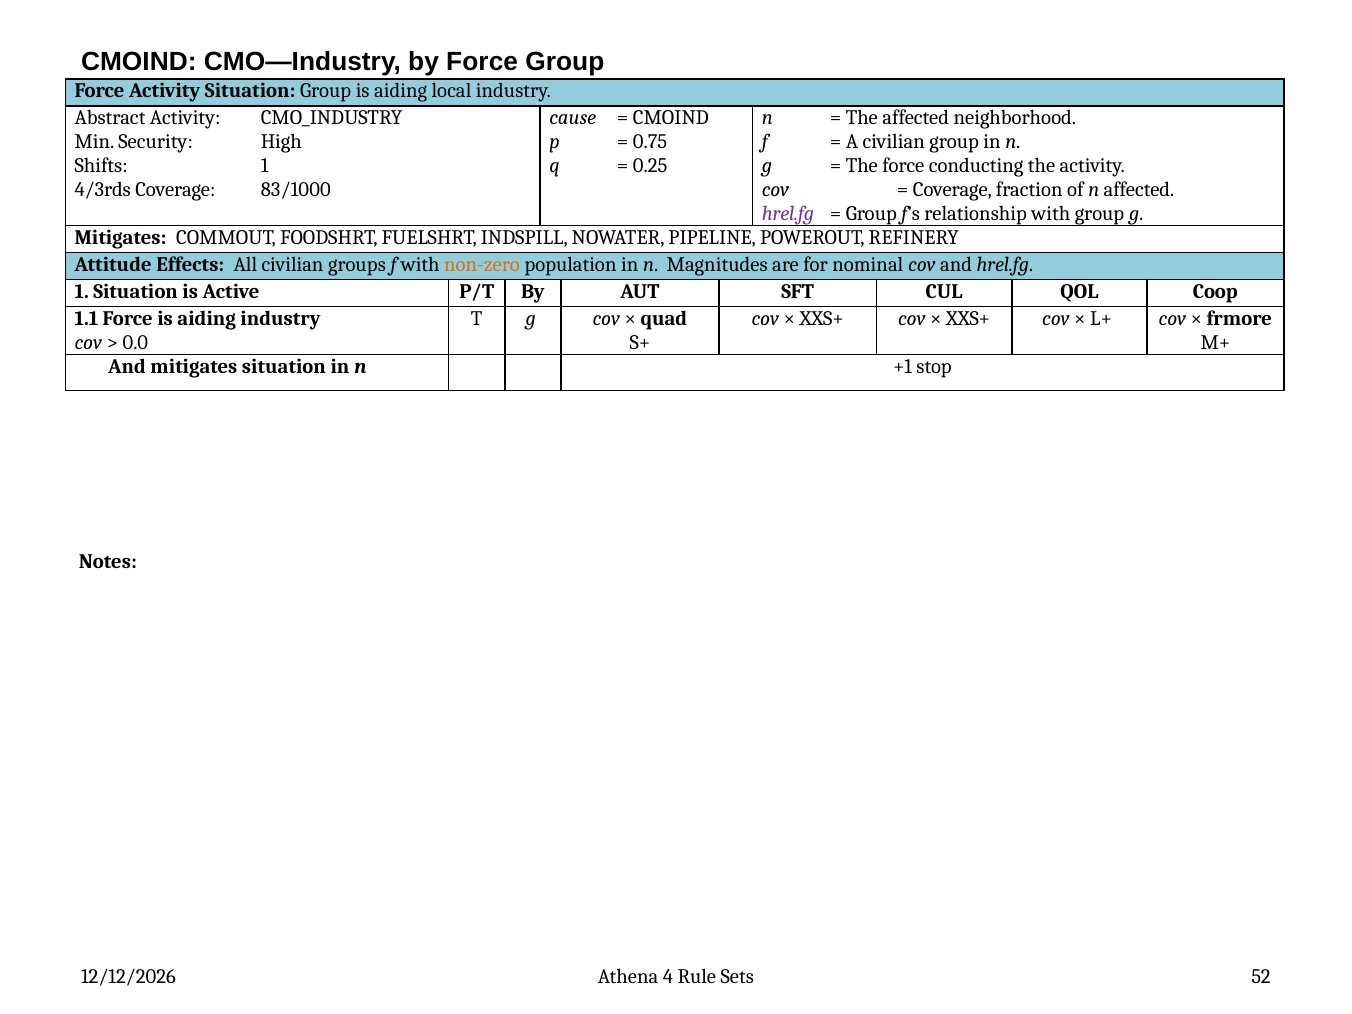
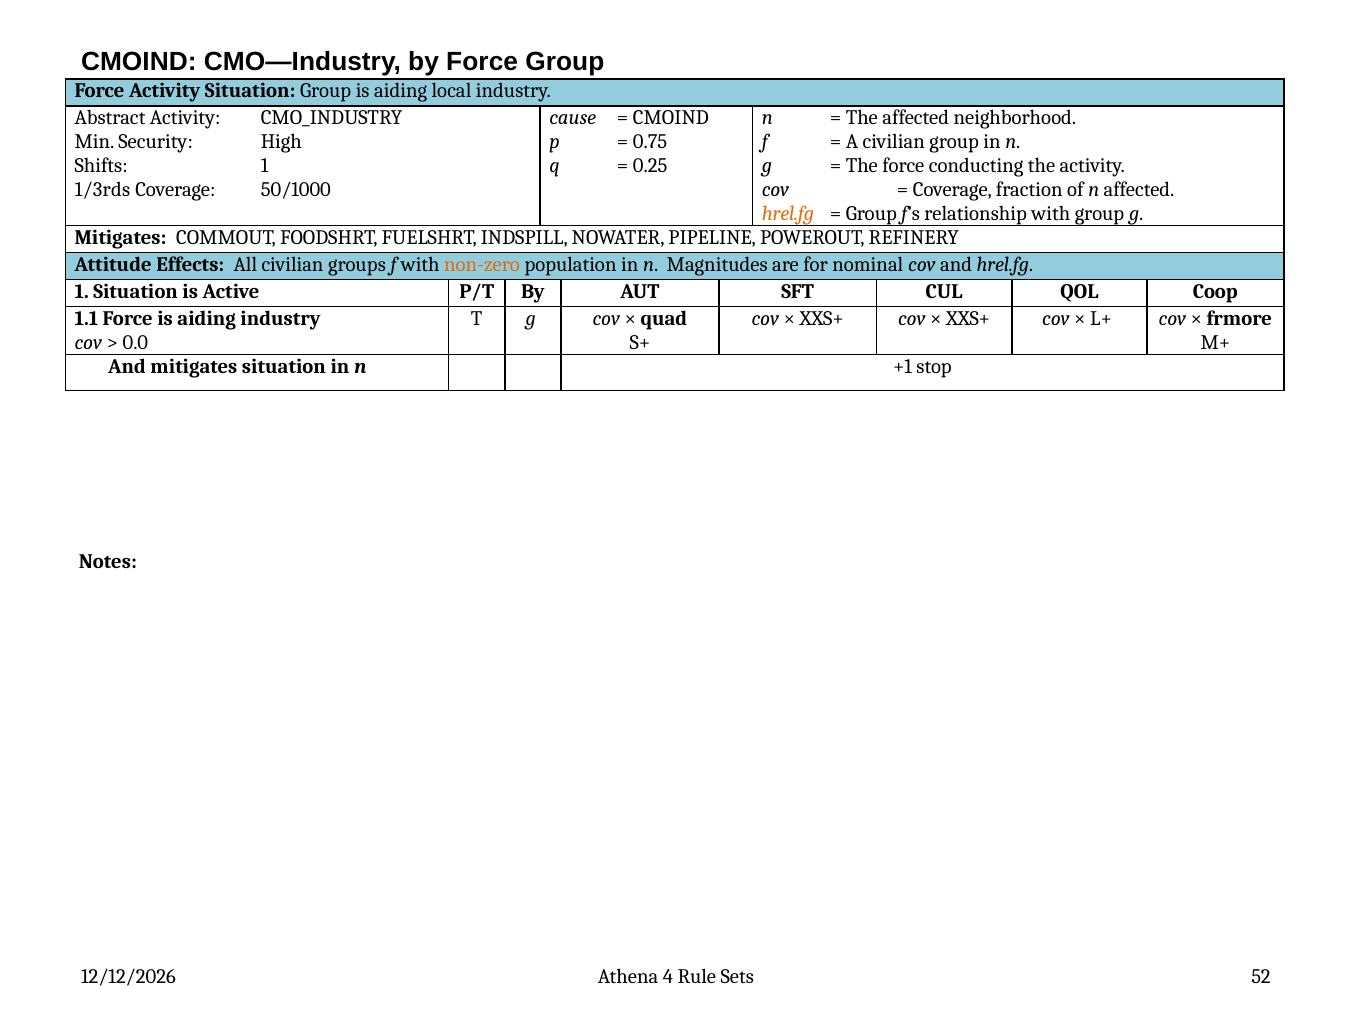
4/3rds: 4/3rds -> 1/3rds
83/1000: 83/1000 -> 50/1000
hrel.fg at (788, 213) colour: purple -> orange
